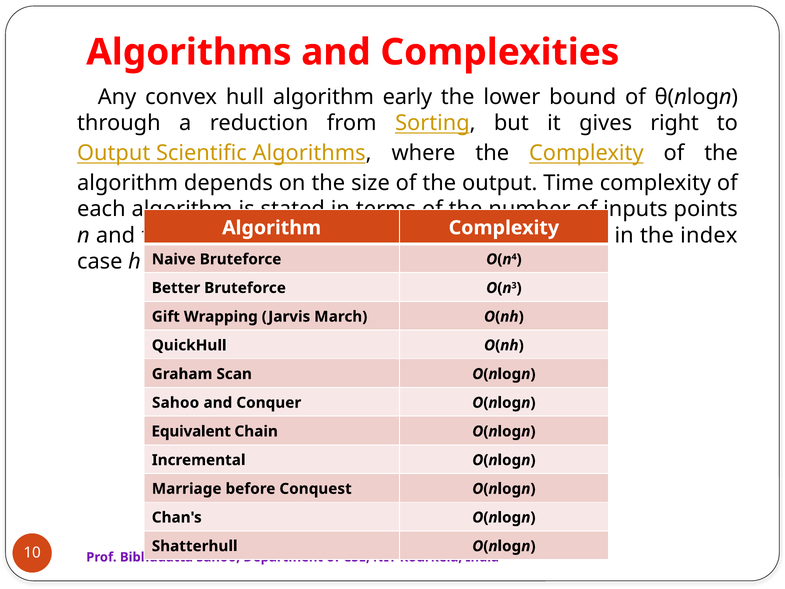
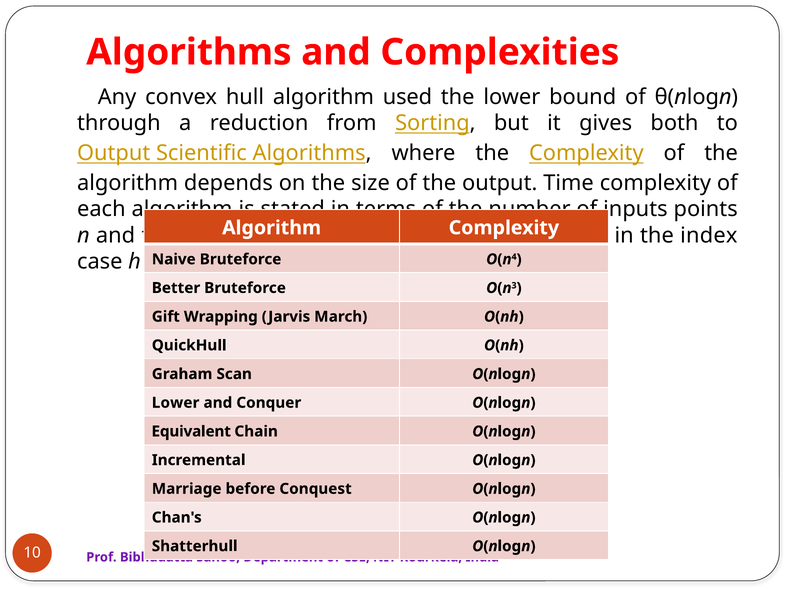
early: early -> used
right: right -> both
Sahoo at (176, 403): Sahoo -> Lower
